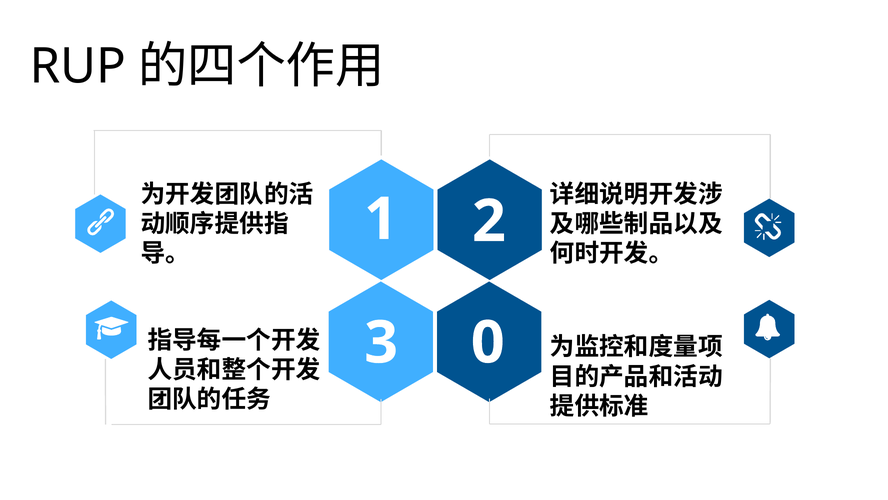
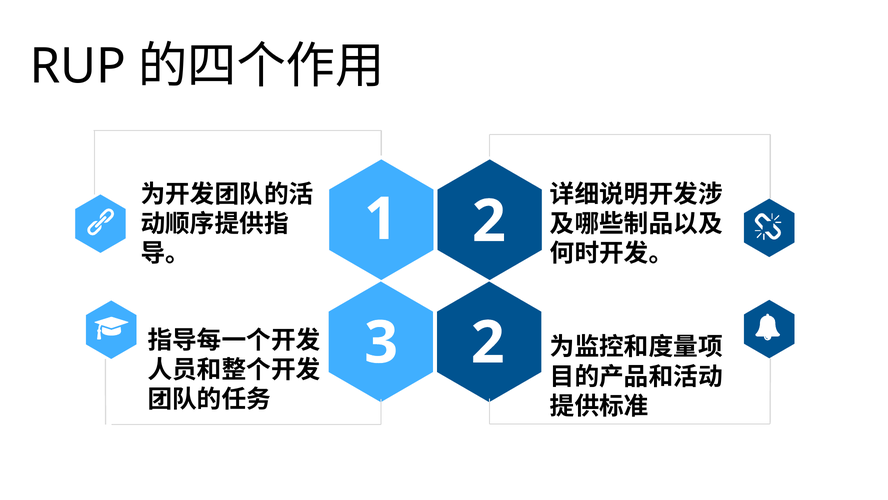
3 0: 0 -> 2
